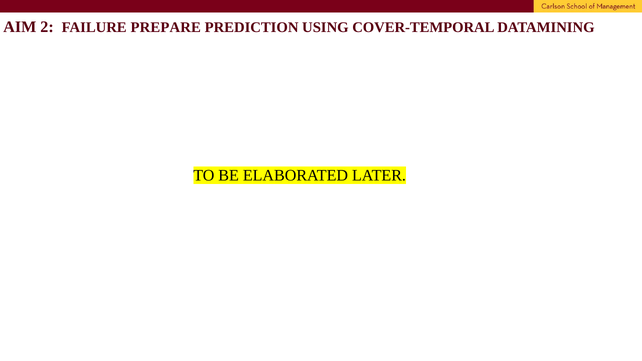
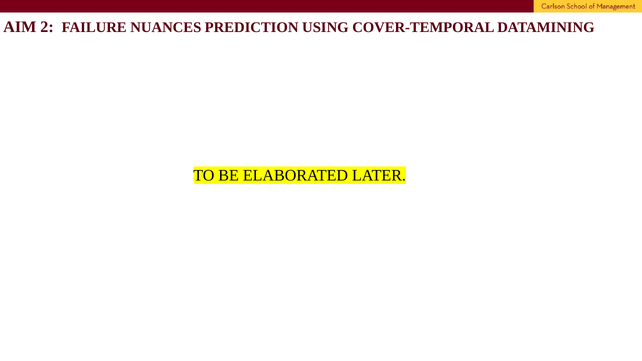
PREPARE: PREPARE -> NUANCES
